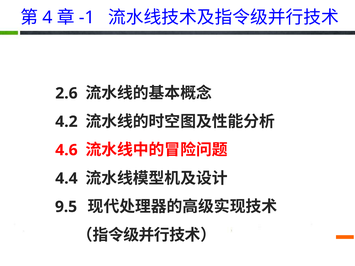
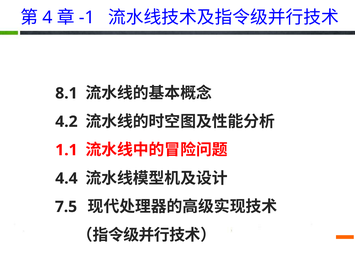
2.6: 2.6 -> 8.1
4.6: 4.6 -> 1.1
9.5: 9.5 -> 7.5
